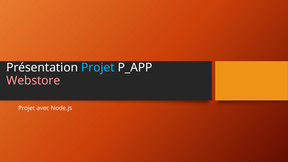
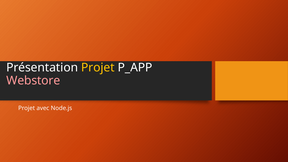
Projet at (98, 68) colour: light blue -> yellow
